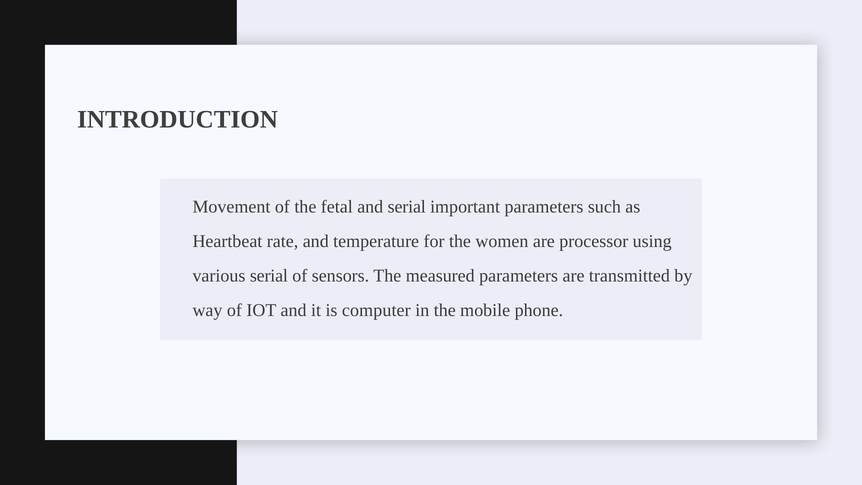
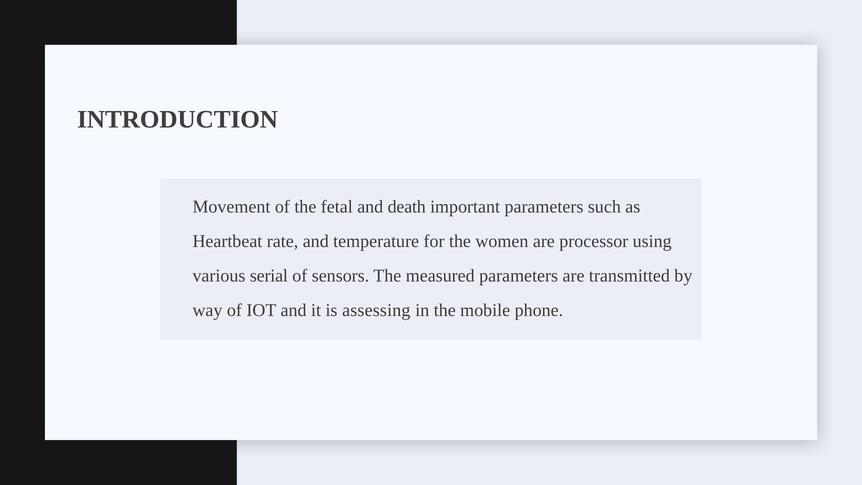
and serial: serial -> death
computer: computer -> assessing
